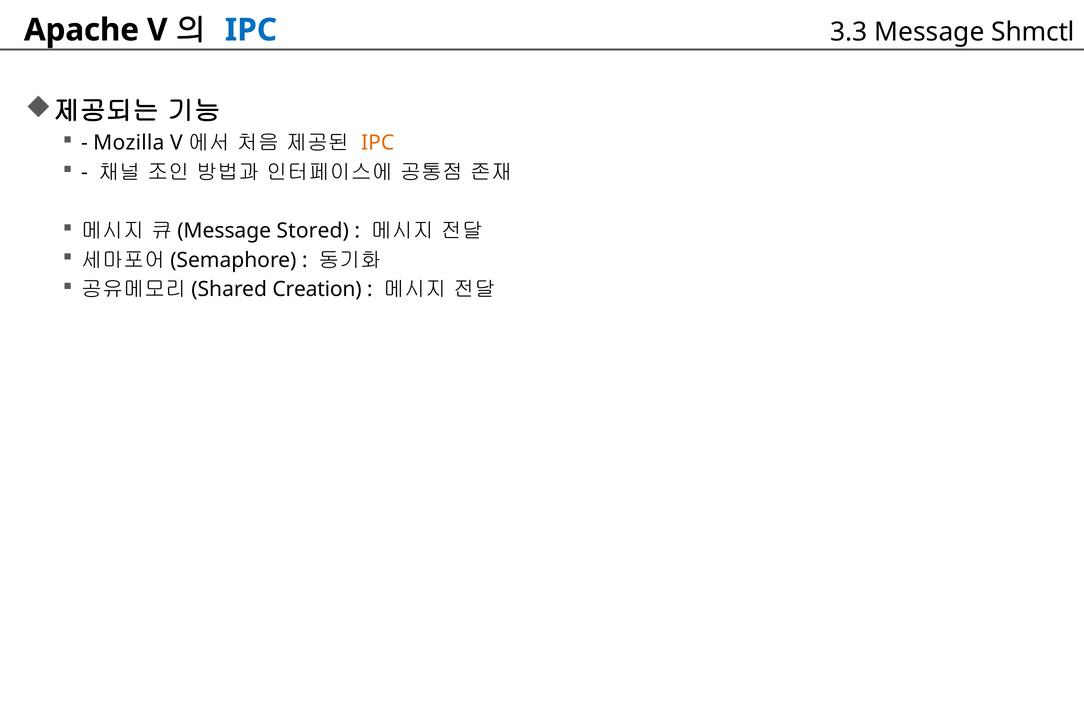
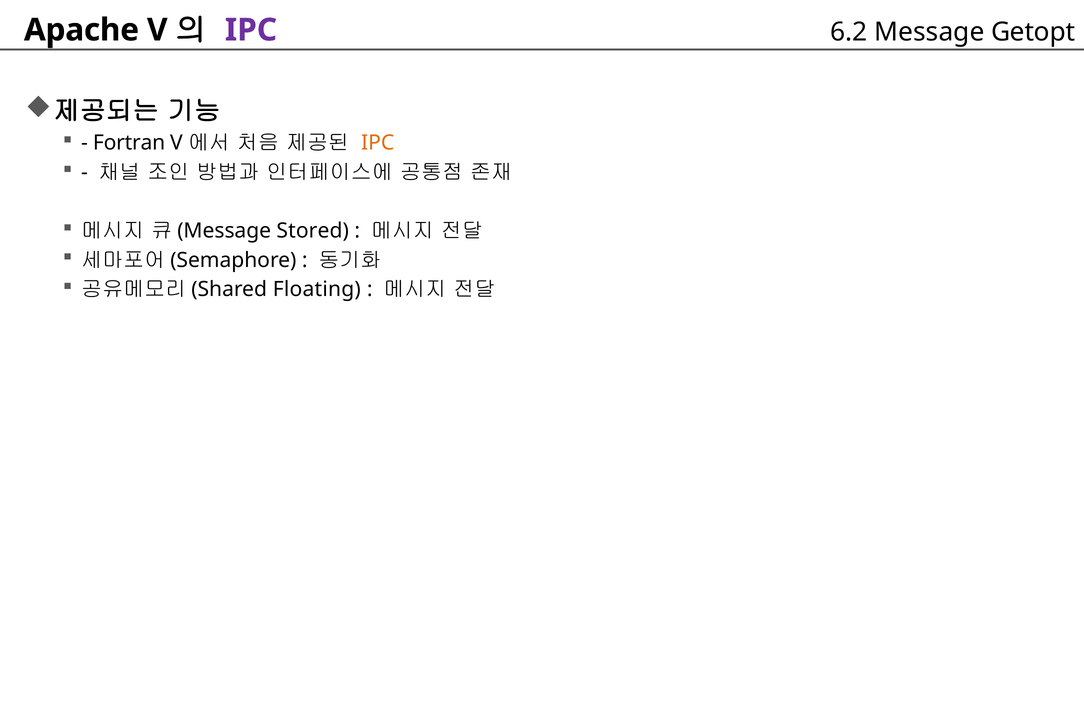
3.3: 3.3 -> 6.2
Shmctl: Shmctl -> Getopt
IPC at (251, 30) colour: blue -> purple
Mozilla: Mozilla -> Fortran
Creation: Creation -> Floating
